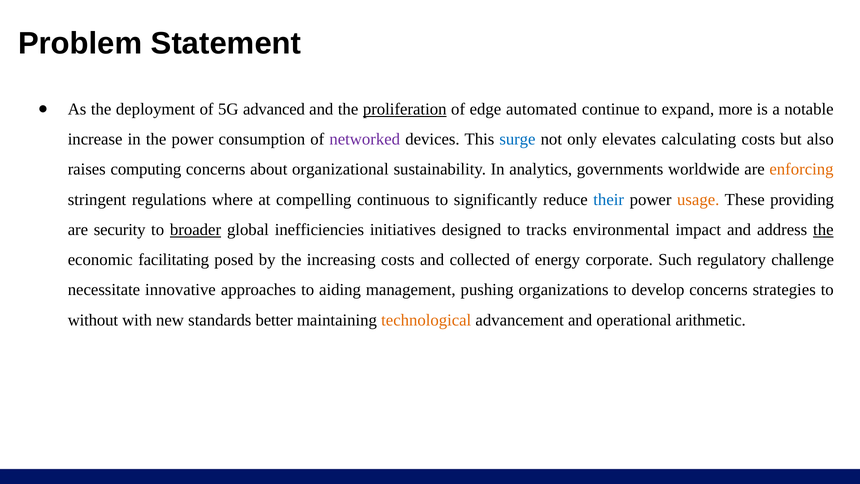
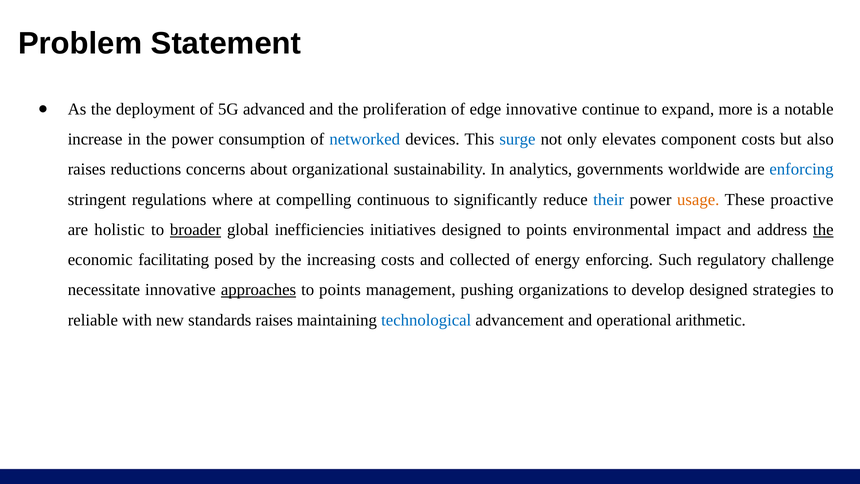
proliferation underline: present -> none
edge automated: automated -> innovative
networked colour: purple -> blue
calculating: calculating -> component
computing: computing -> reductions
enforcing at (802, 169) colour: orange -> blue
providing: providing -> proactive
security: security -> holistic
designed to tracks: tracks -> points
energy corporate: corporate -> enforcing
approaches underline: none -> present
aiding at (340, 290): aiding -> points
develop concerns: concerns -> designed
without: without -> reliable
standards better: better -> raises
technological colour: orange -> blue
